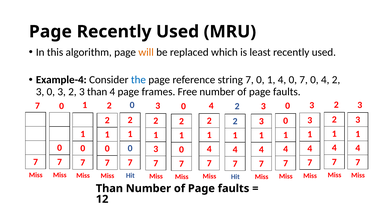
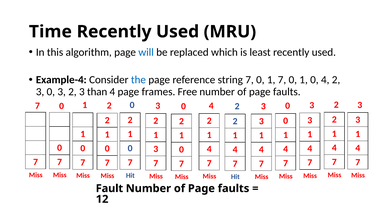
Page at (50, 32): Page -> Time
will colour: orange -> blue
7 0 1 4: 4 -> 7
7 at (304, 80): 7 -> 1
Than at (109, 189): Than -> Fault
